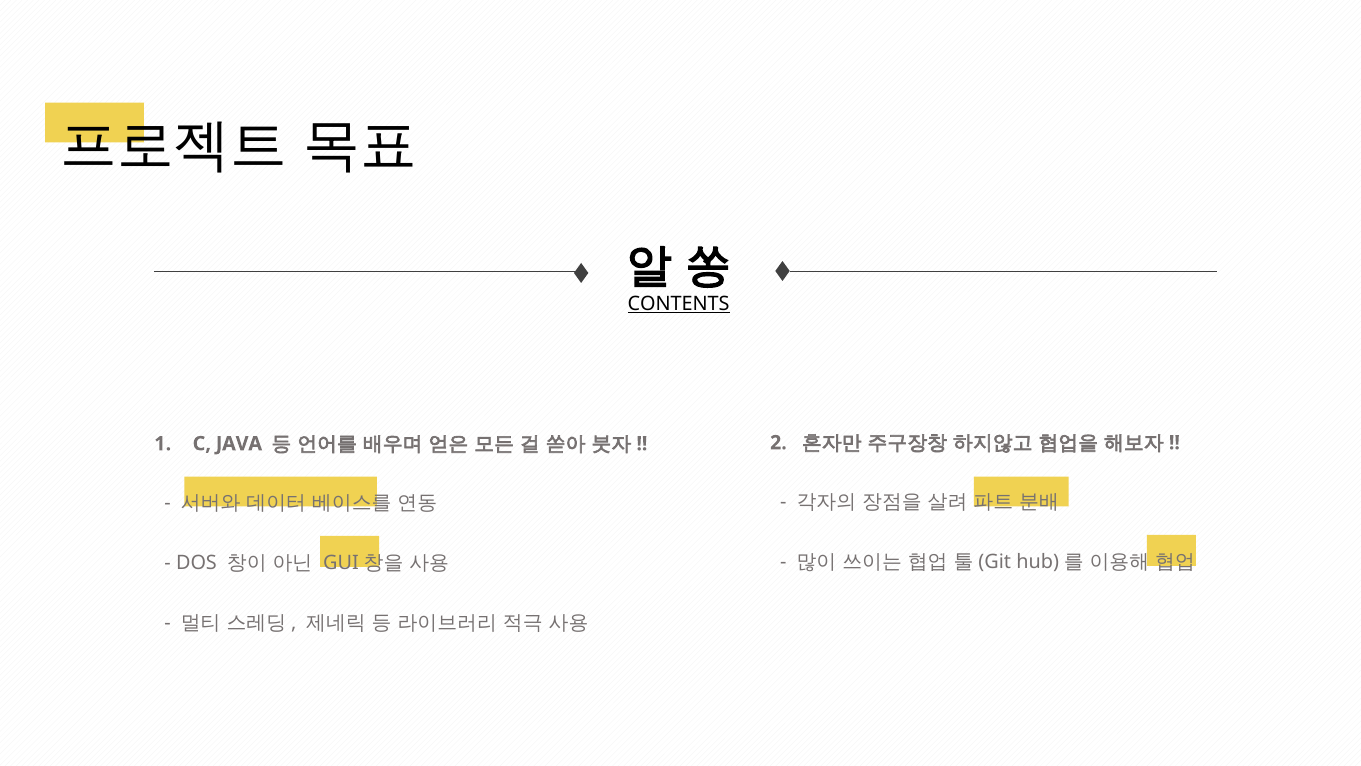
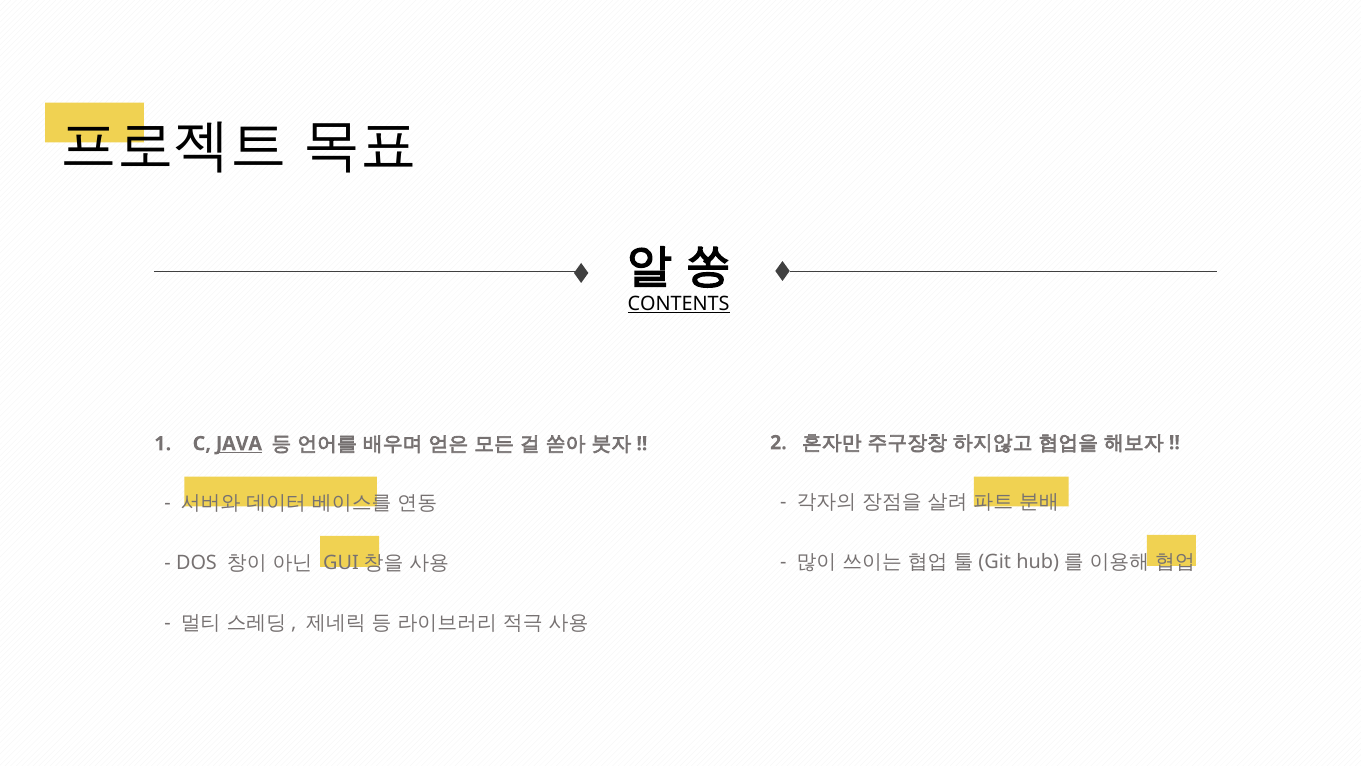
JAVA underline: none -> present
